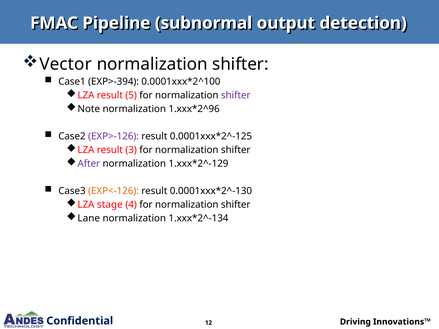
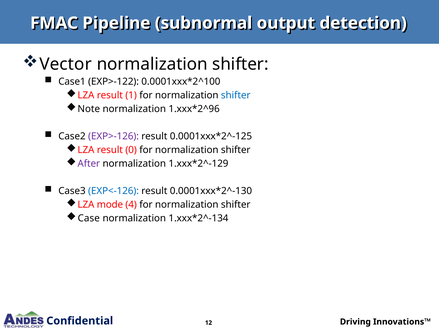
EXP>-394: EXP>-394 -> EXP>-122
5: 5 -> 1
shifter at (236, 95) colour: purple -> blue
3: 3 -> 0
EXP<-126 colour: orange -> blue
stage: stage -> mode
Lane: Lane -> Case
